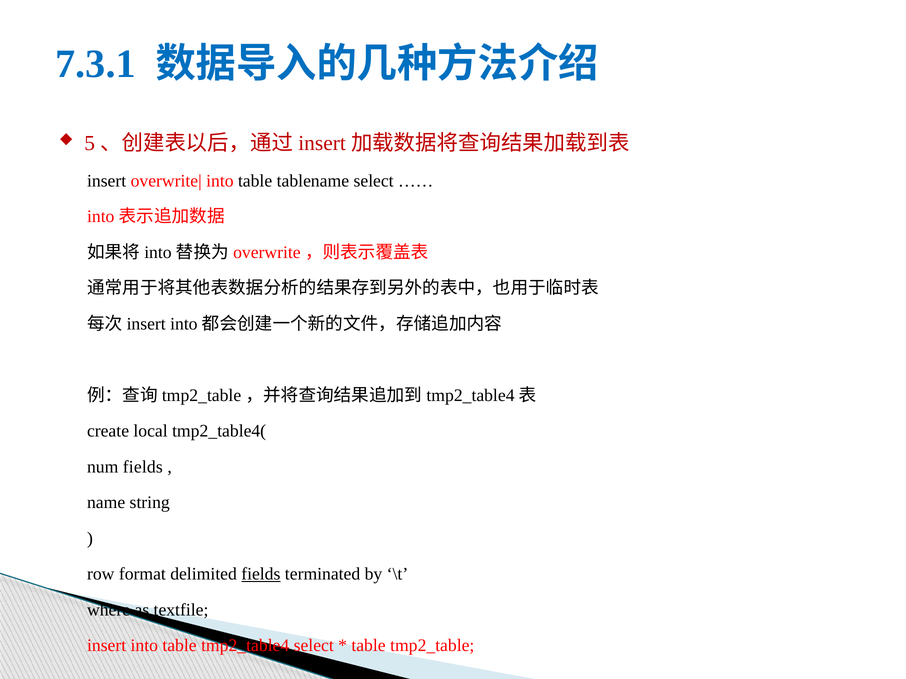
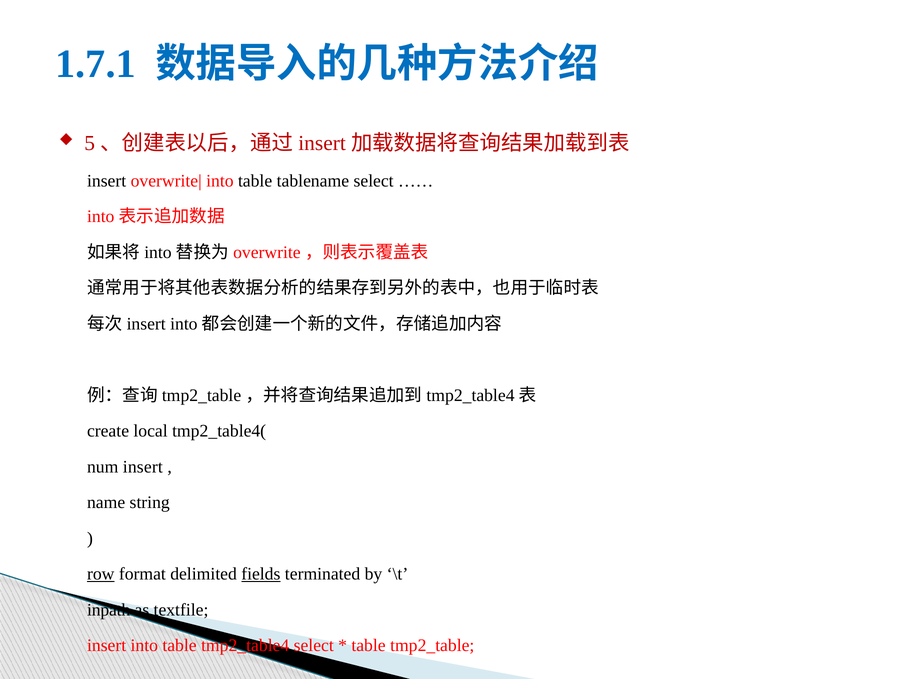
7.3.1: 7.3.1 -> 1.7.1
num fields: fields -> insert
row underline: none -> present
where: where -> inpath
